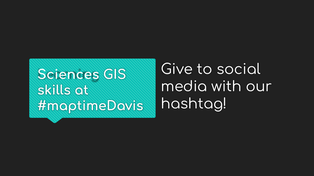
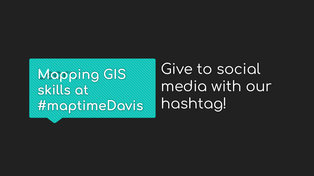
Sciences: Sciences -> Mapping
